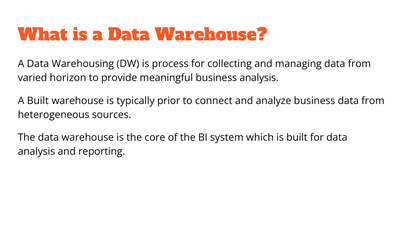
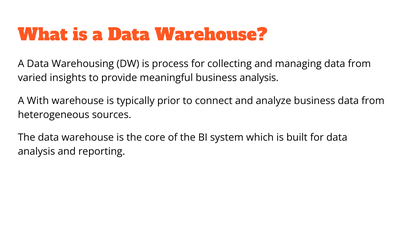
horizon: horizon -> insights
A Built: Built -> With
